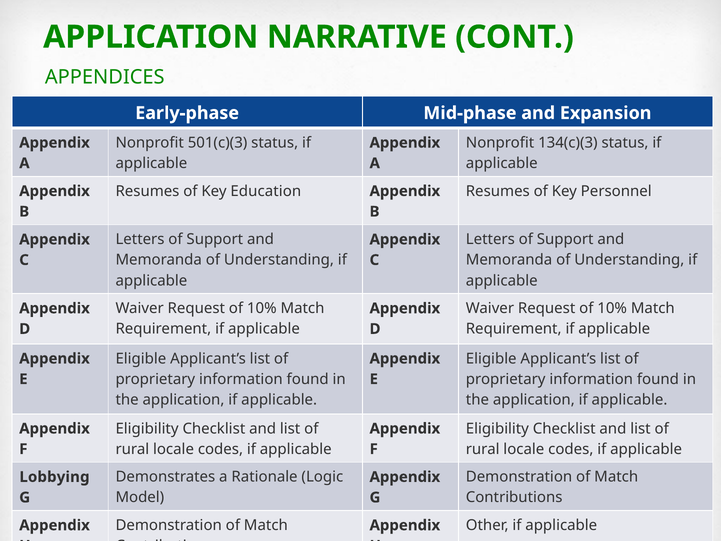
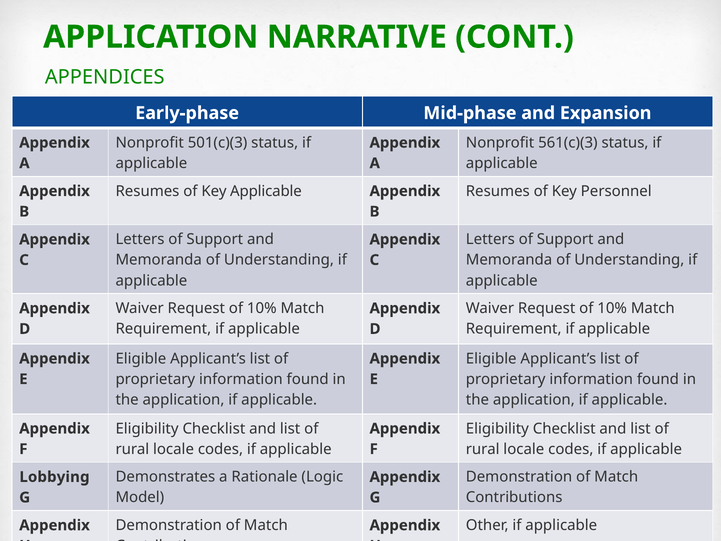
134(c)(3: 134(c)(3 -> 561(c)(3
Key Education: Education -> Applicable
